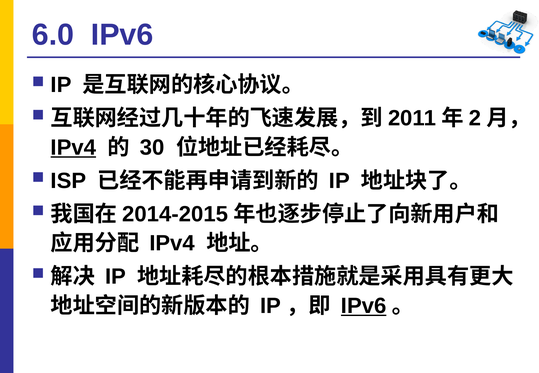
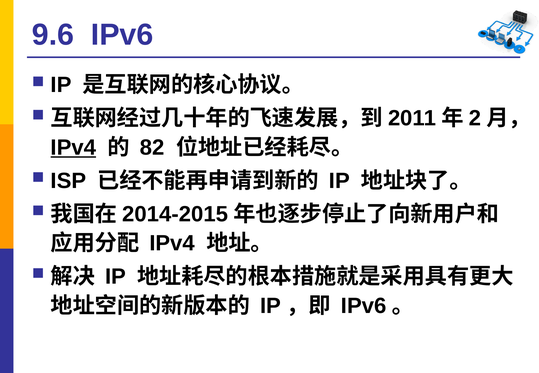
6.0: 6.0 -> 9.6
30: 30 -> 82
IPv6 at (364, 306) underline: present -> none
